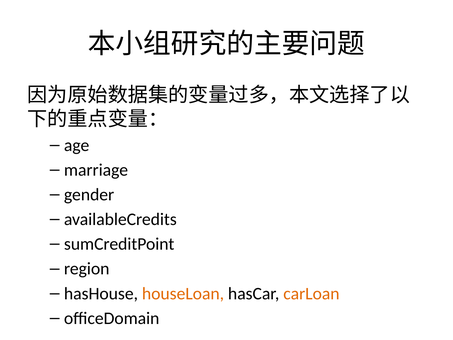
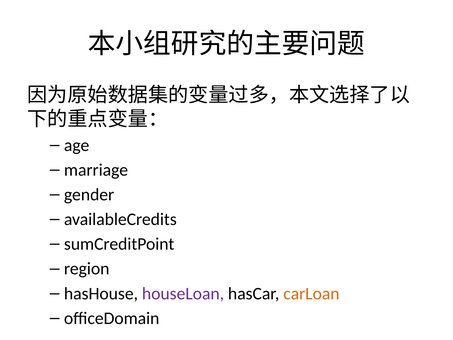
houseLoan colour: orange -> purple
